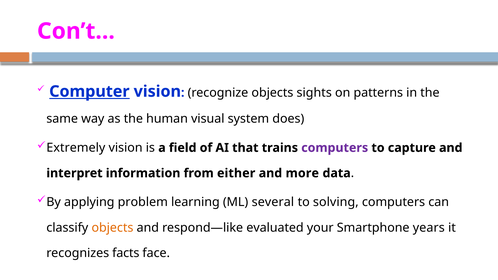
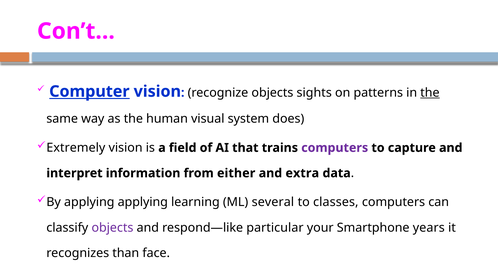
the at (430, 93) underline: none -> present
more: more -> extra
applying problem: problem -> applying
solving: solving -> classes
objects at (112, 228) colour: orange -> purple
evaluated: evaluated -> particular
facts: facts -> than
